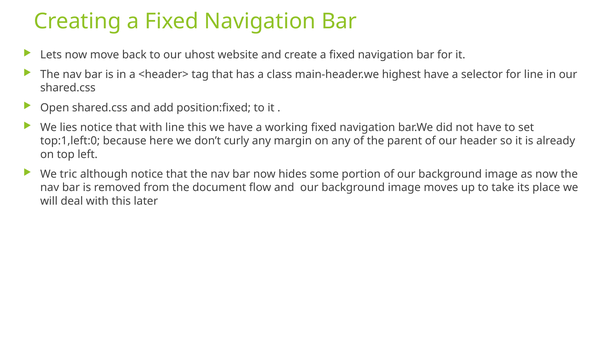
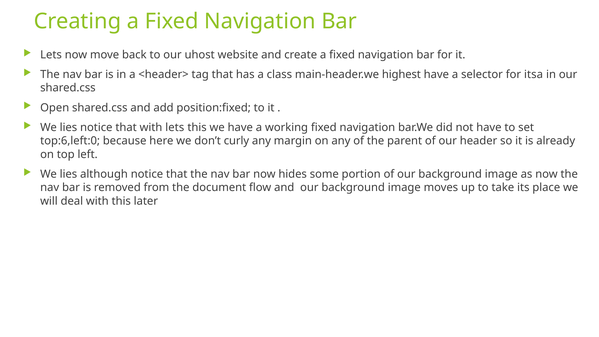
for line: line -> itsa
with line: line -> lets
top:1,left:0: top:1,left:0 -> top:6,left:0
tric at (68, 174): tric -> lies
